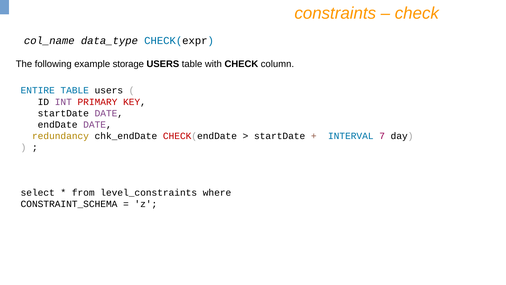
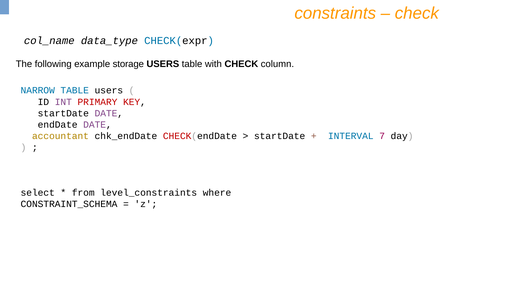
ENTIRE: ENTIRE -> NARROW
redundancy: redundancy -> accountant
